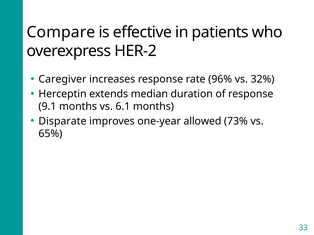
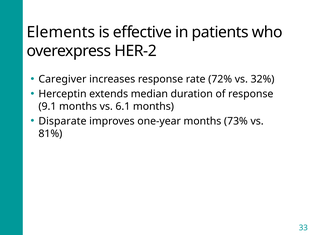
Compare: Compare -> Elements
96%: 96% -> 72%
one-year allowed: allowed -> months
65%: 65% -> 81%
